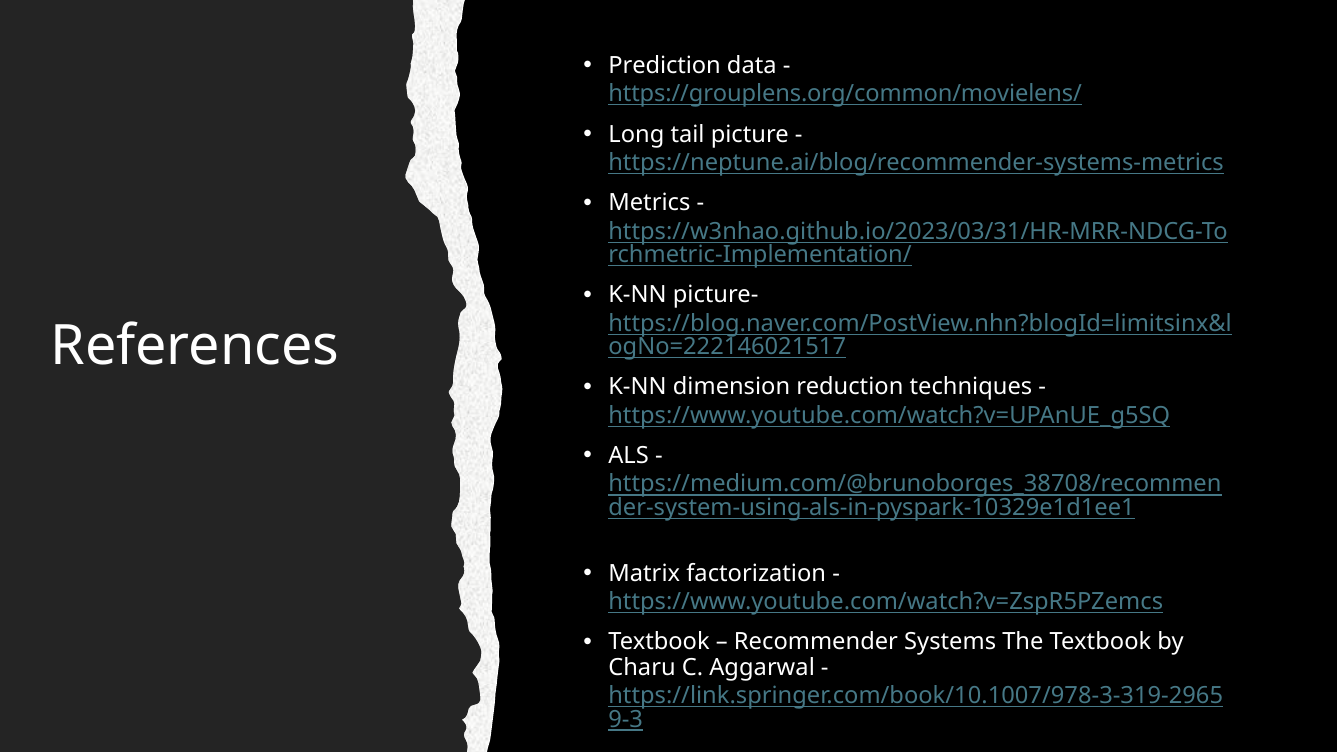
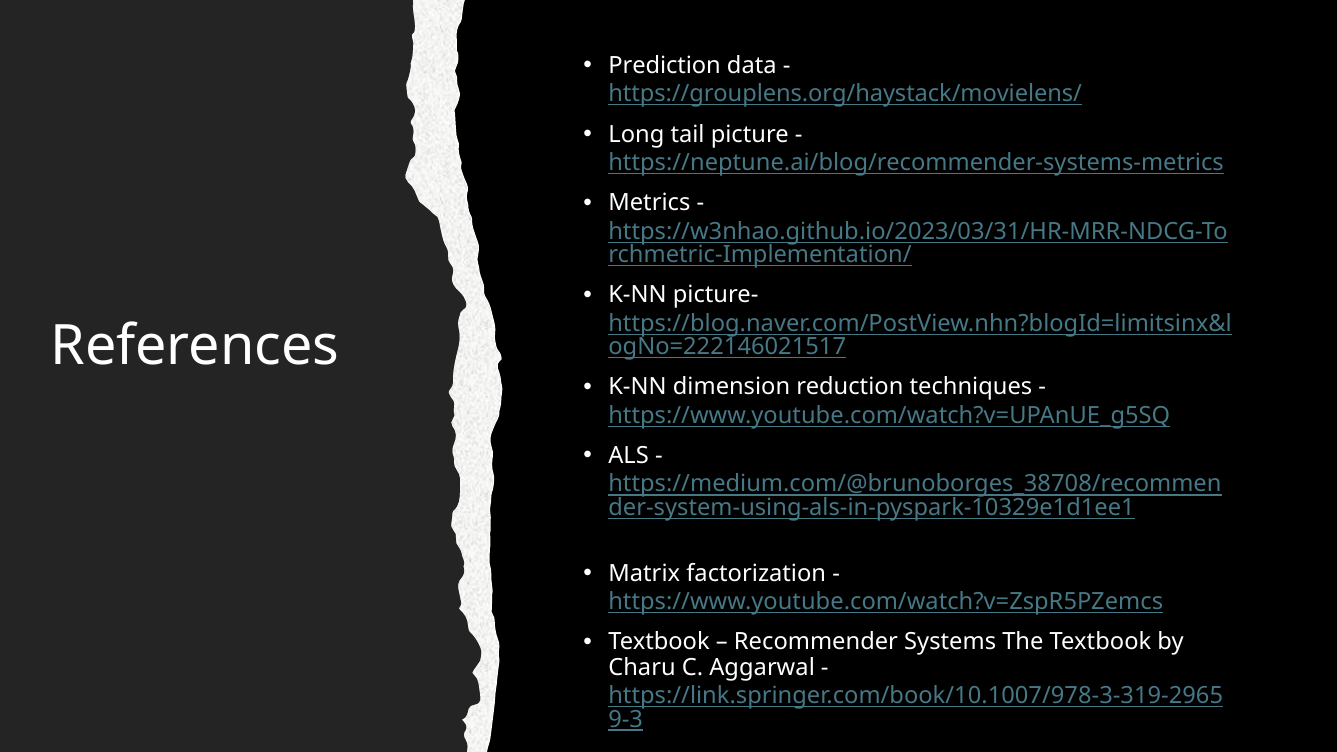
https://grouplens.org/common/movielens/: https://grouplens.org/common/movielens/ -> https://grouplens.org/haystack/movielens/
